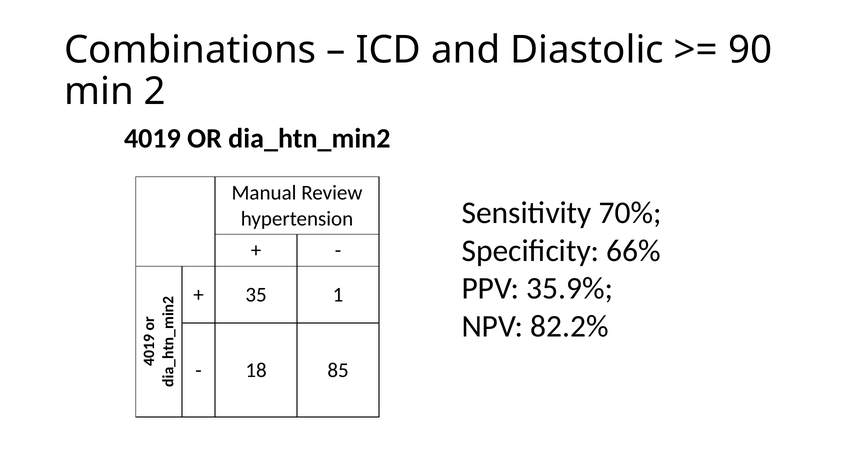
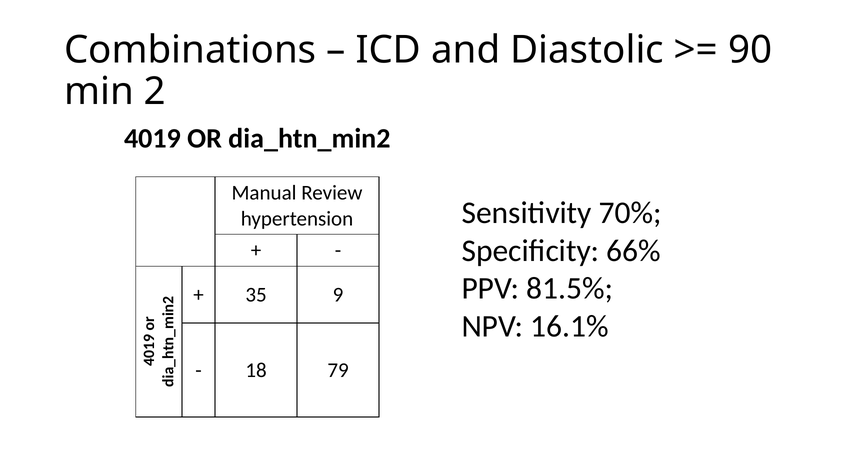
35.9%: 35.9% -> 81.5%
35 1: 1 -> 9
82.2%: 82.2% -> 16.1%
85: 85 -> 79
